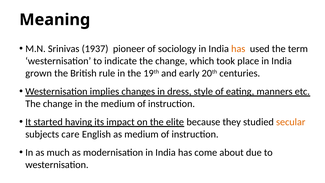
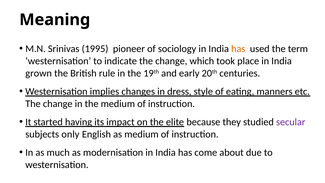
1937: 1937 -> 1995
secular colour: orange -> purple
care: care -> only
